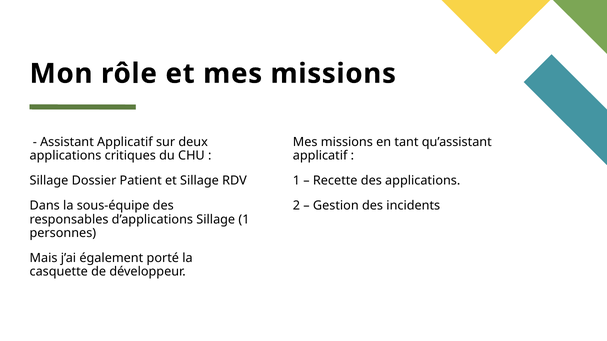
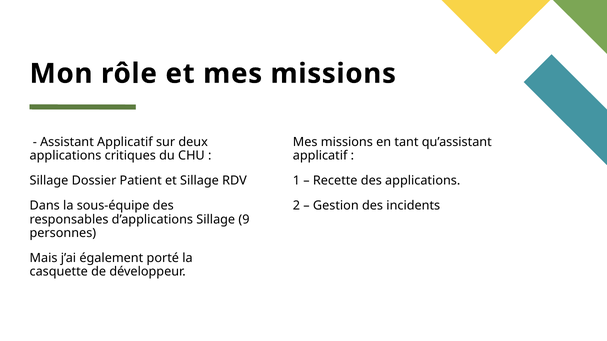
Sillage 1: 1 -> 9
